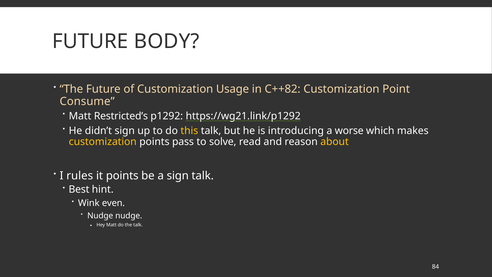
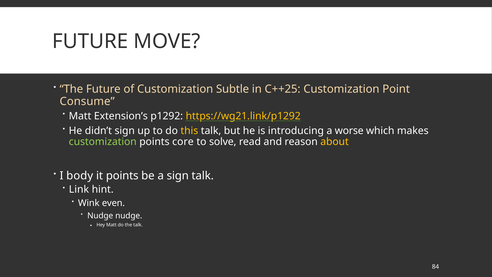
BODY: BODY -> MOVE
Usage: Usage -> Subtle
C++82: C++82 -> C++25
Restricted’s: Restricted’s -> Extension’s
https://wg21.link/p1292 colour: white -> yellow
customization at (103, 142) colour: yellow -> light green
pass: pass -> core
rules: rules -> body
Best: Best -> Link
